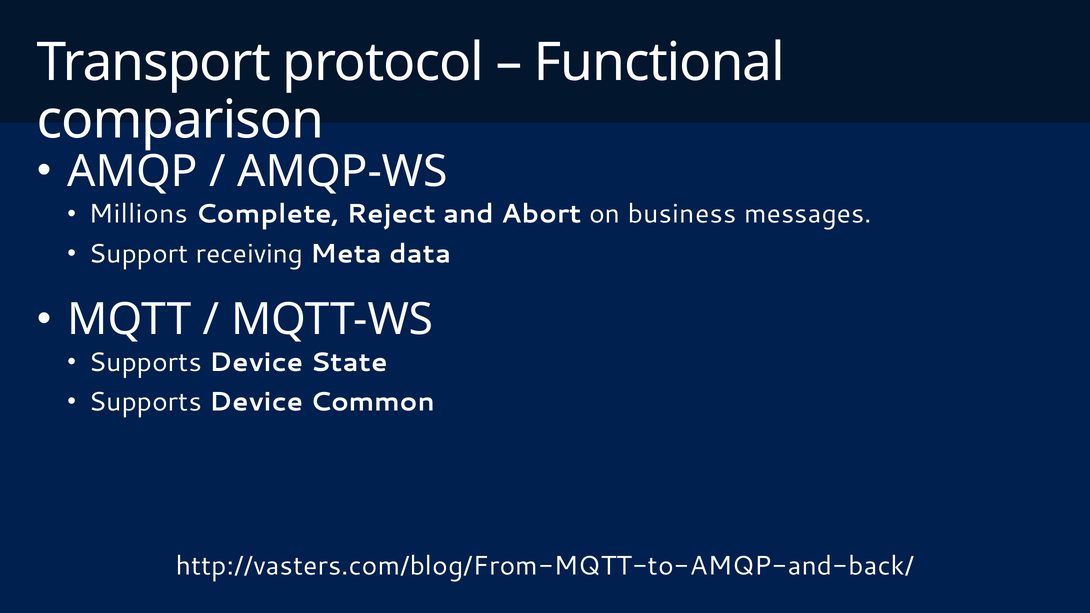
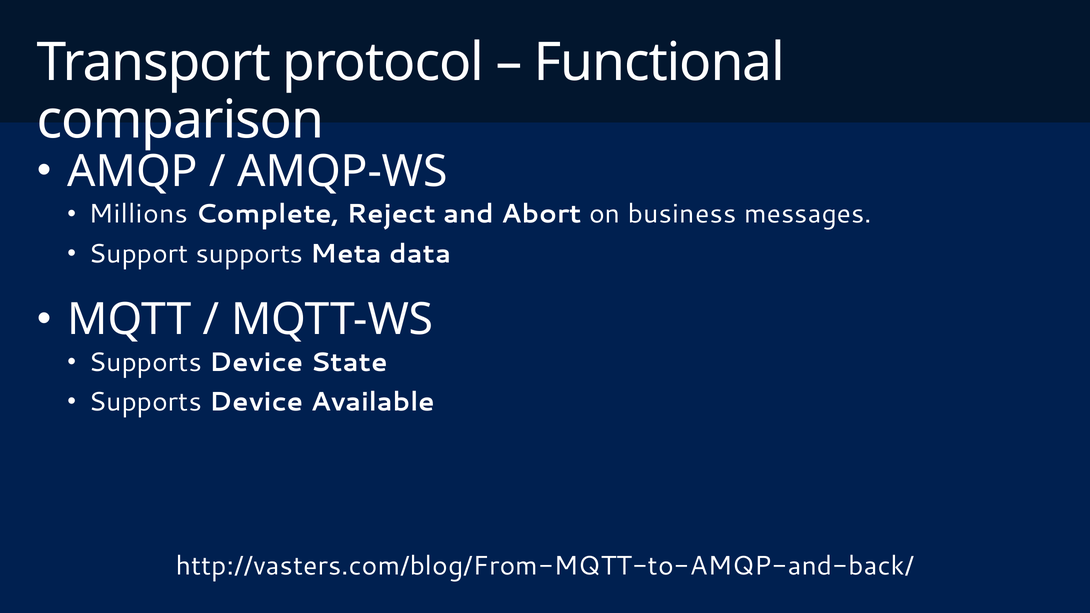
Support receiving: receiving -> supports
Common: Common -> Available
